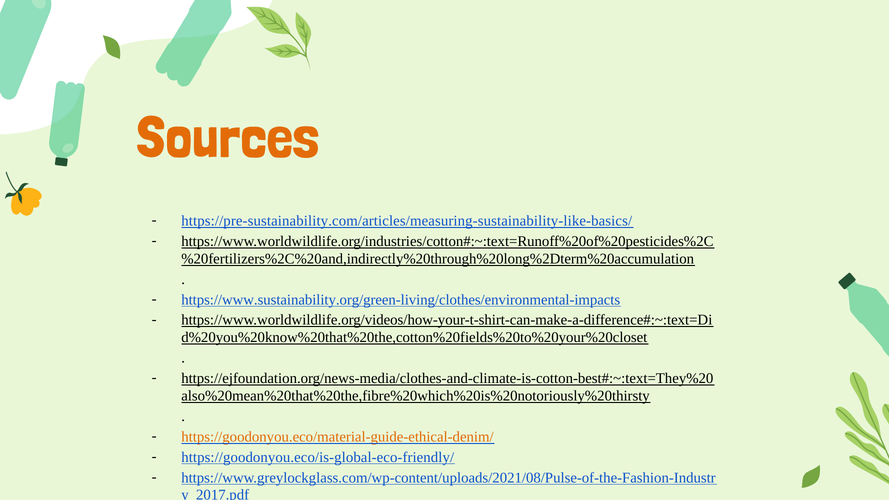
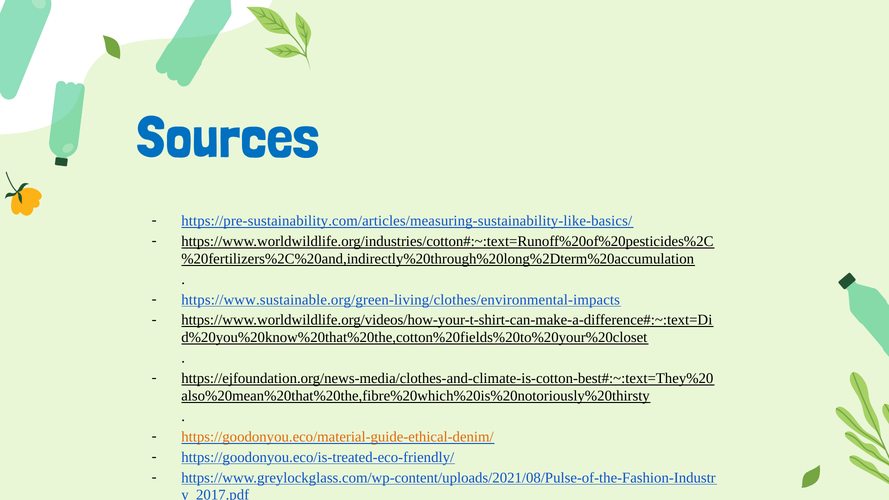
Sources colour: orange -> blue
https://www.sustainability.org/green-living/clothes/environmental-impacts: https://www.sustainability.org/green-living/clothes/environmental-impacts -> https://www.sustainable.org/green-living/clothes/environmental-impacts
https://goodonyou.eco/is-global-eco-friendly/: https://goodonyou.eco/is-global-eco-friendly/ -> https://goodonyou.eco/is-treated-eco-friendly/
